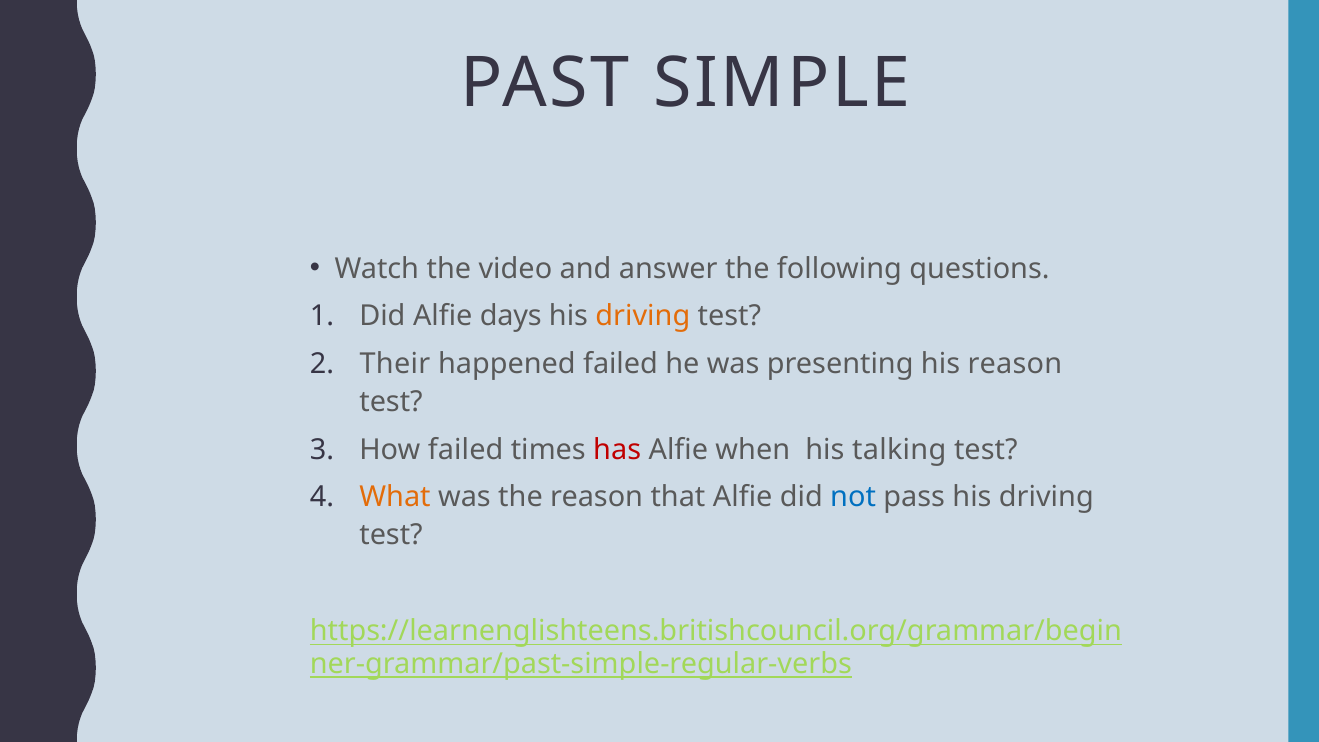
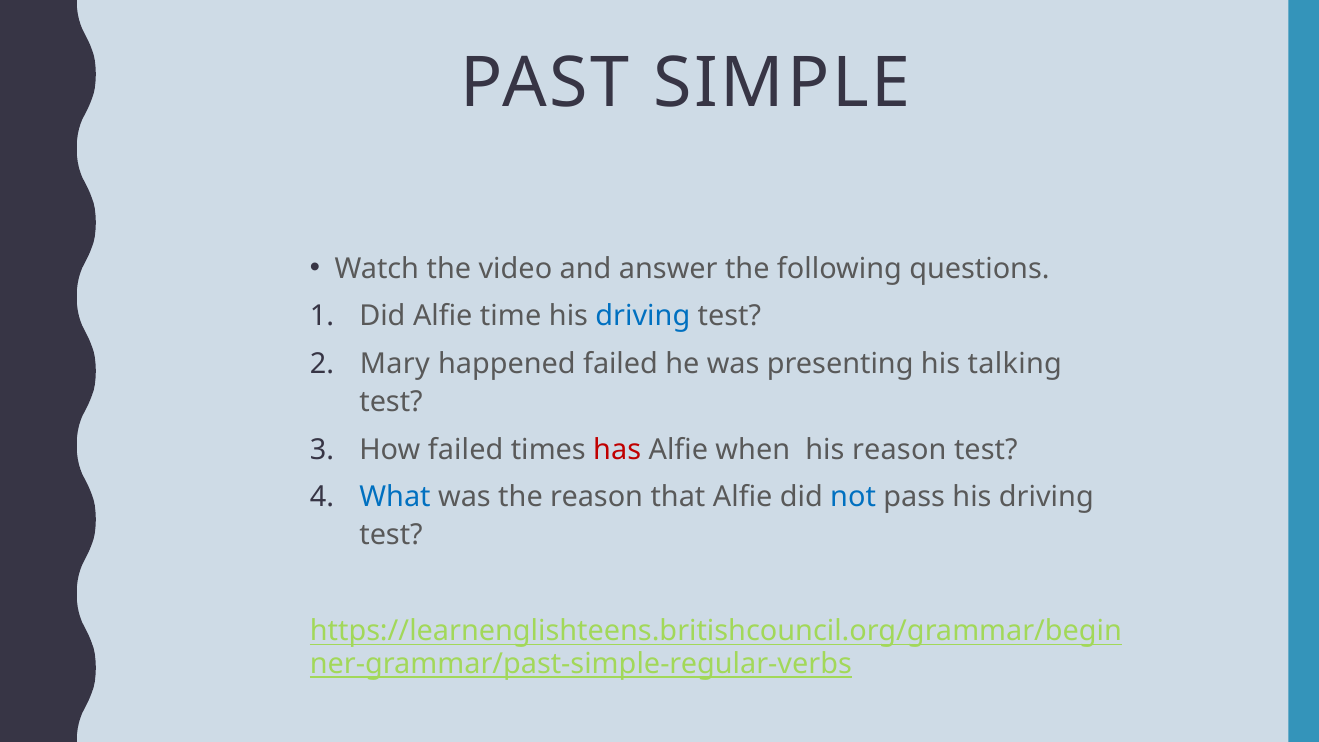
days: days -> time
driving at (643, 316) colour: orange -> blue
Their: Their -> Mary
his reason: reason -> talking
his talking: talking -> reason
What colour: orange -> blue
